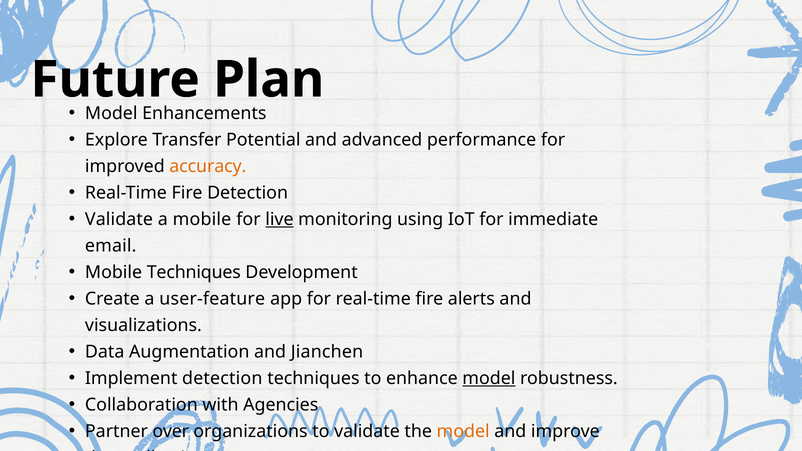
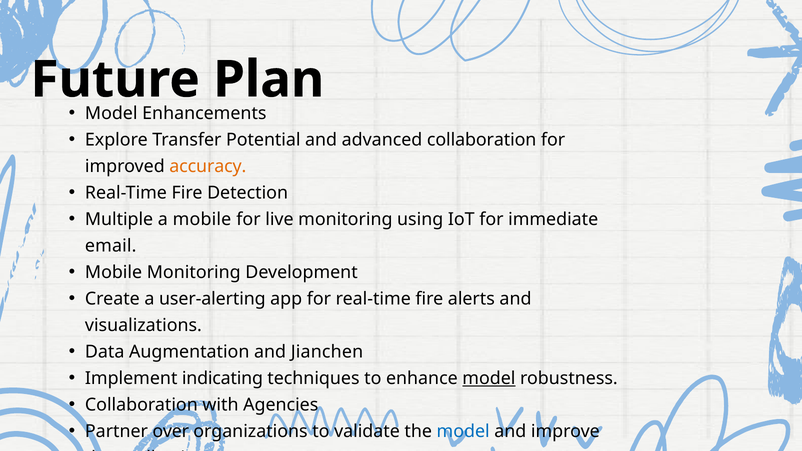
advanced performance: performance -> collaboration
Validate at (119, 219): Validate -> Multiple
live underline: present -> none
Mobile Techniques: Techniques -> Monitoring
user-feature: user-feature -> user-alerting
Implement detection: detection -> indicating
model at (463, 431) colour: orange -> blue
